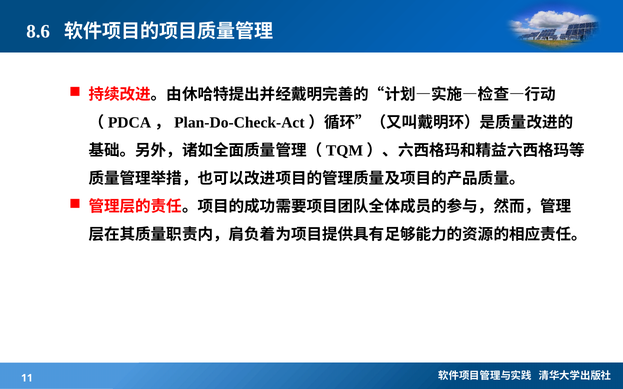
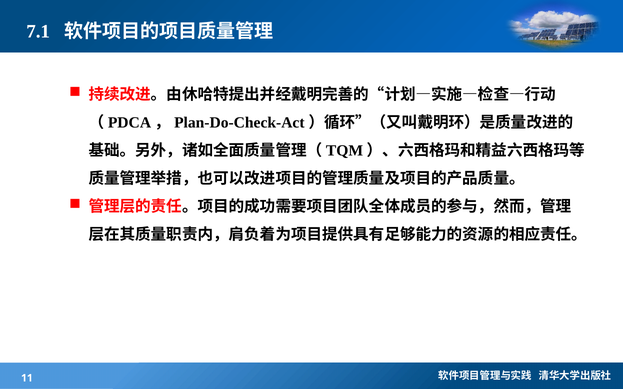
8.6: 8.6 -> 7.1
